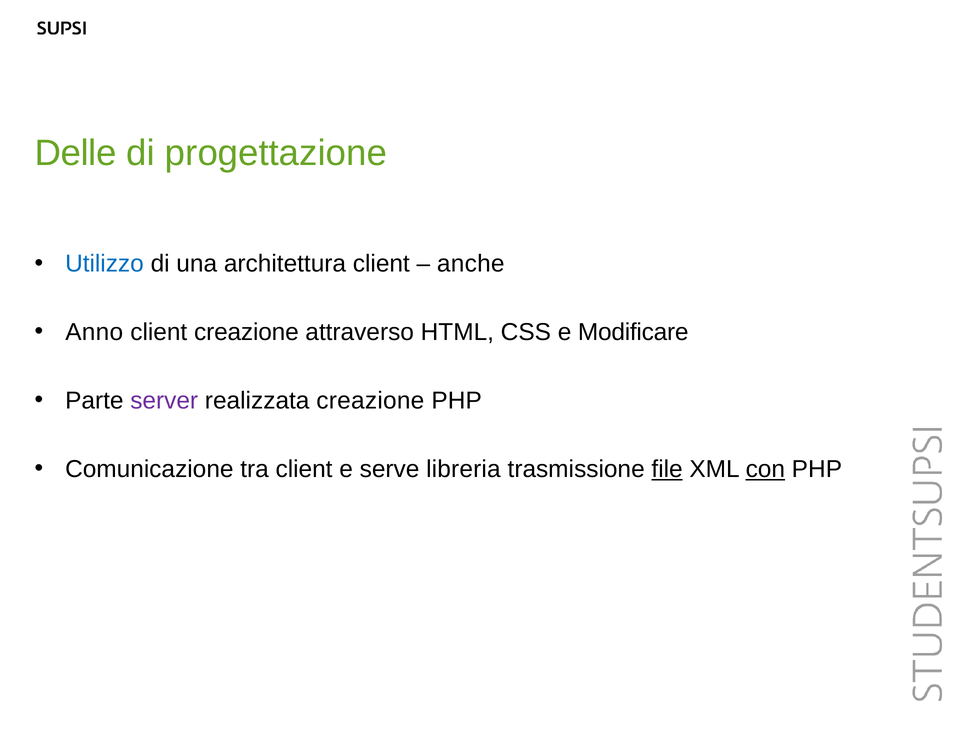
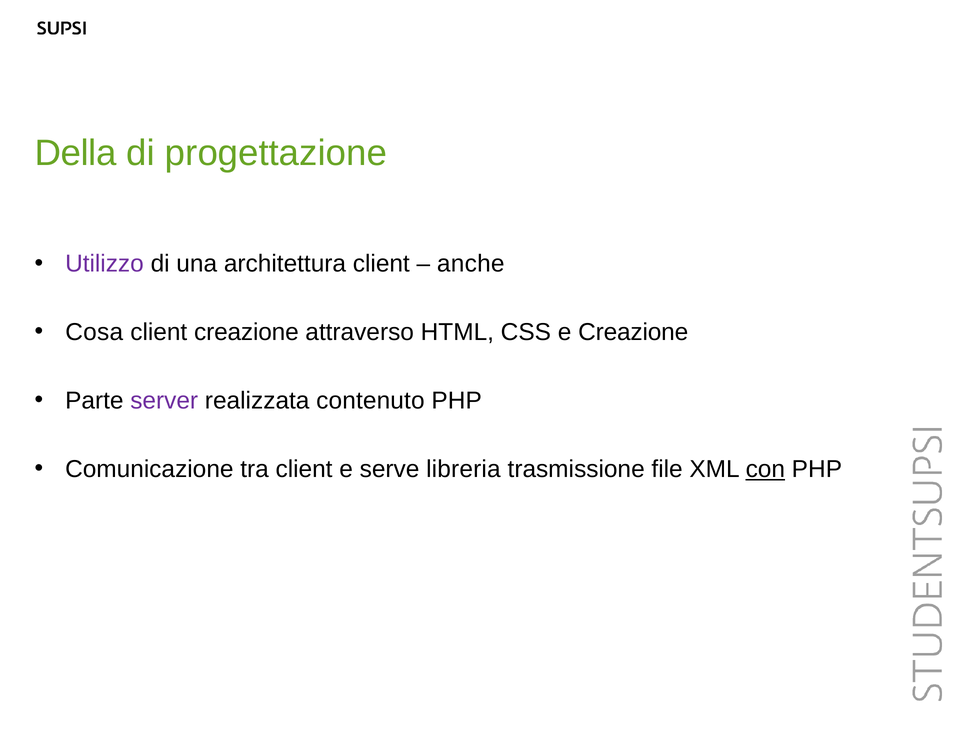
Delle: Delle -> Della
Utilizzo colour: blue -> purple
Anno: Anno -> Cosa
e Modificare: Modificare -> Creazione
realizzata creazione: creazione -> contenuto
file underline: present -> none
